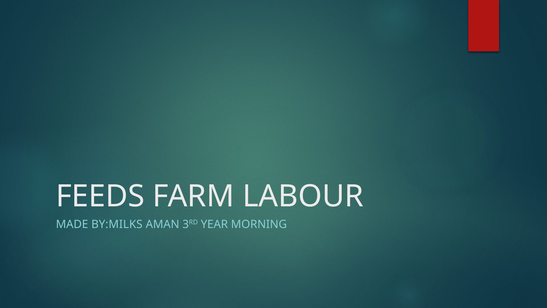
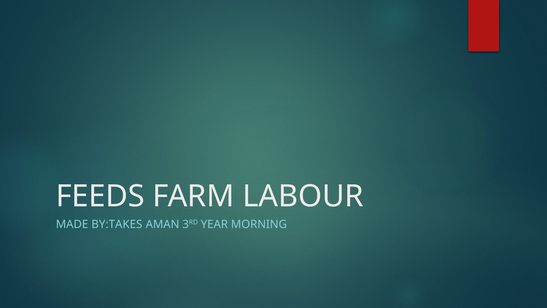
BY:MILKS: BY:MILKS -> BY:TAKES
